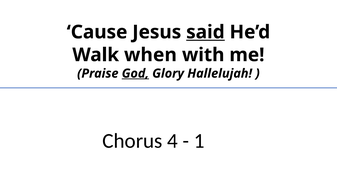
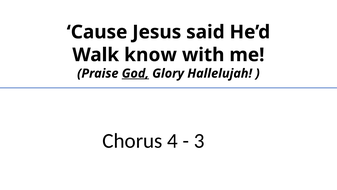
said underline: present -> none
when: when -> know
1: 1 -> 3
